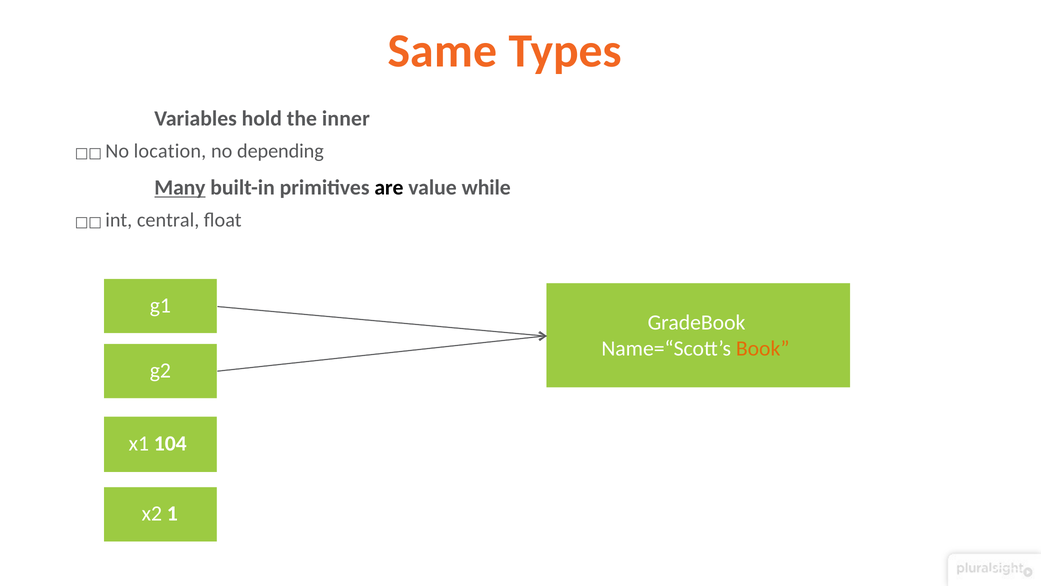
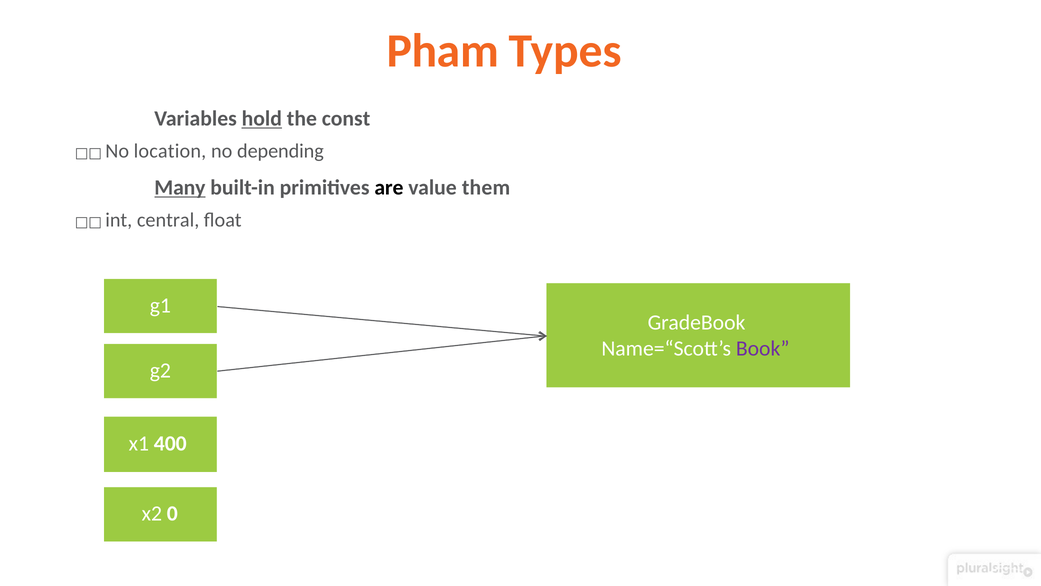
Same: Same -> Pham
hold underline: none -> present
inner: inner -> const
while: while -> them
Book colour: orange -> purple
104: 104 -> 400
1: 1 -> 0
